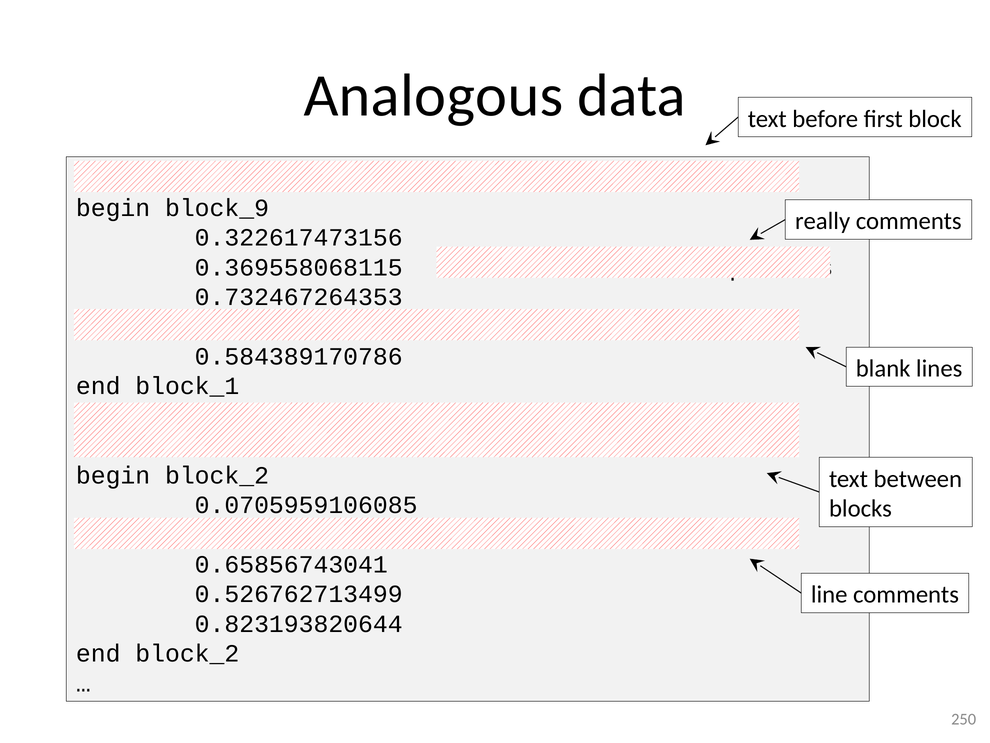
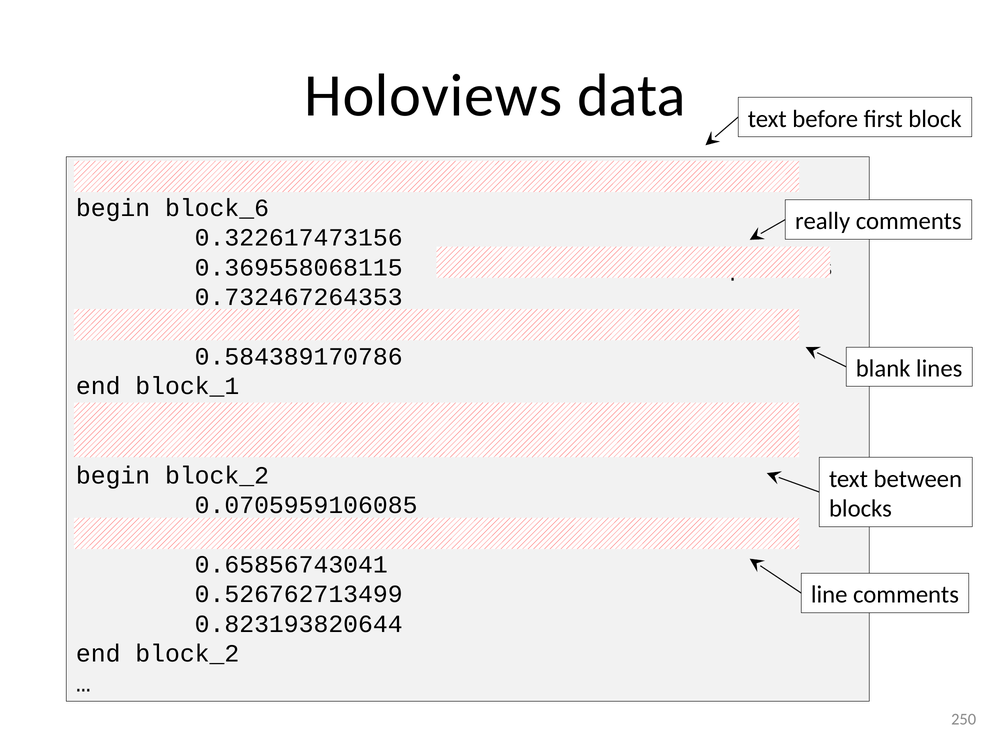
Analogous: Analogous -> Holoviews
block_9: block_9 -> block_6
